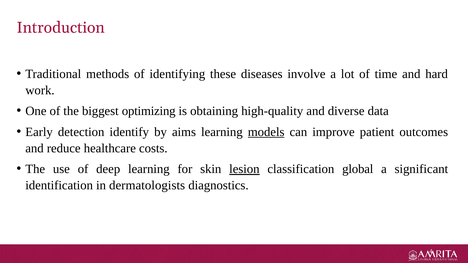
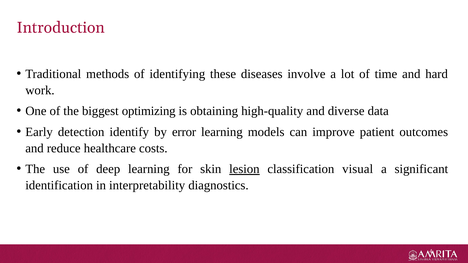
aims: aims -> error
models underline: present -> none
global: global -> visual
dermatologists: dermatologists -> interpretability
